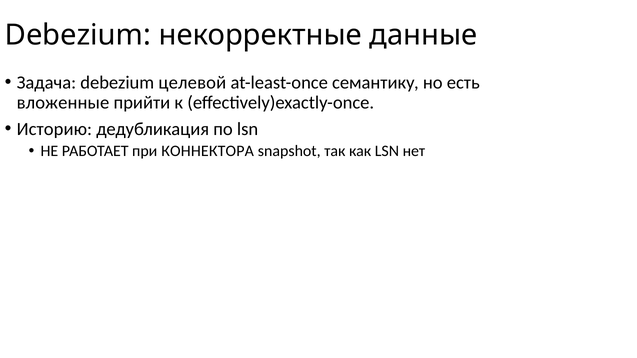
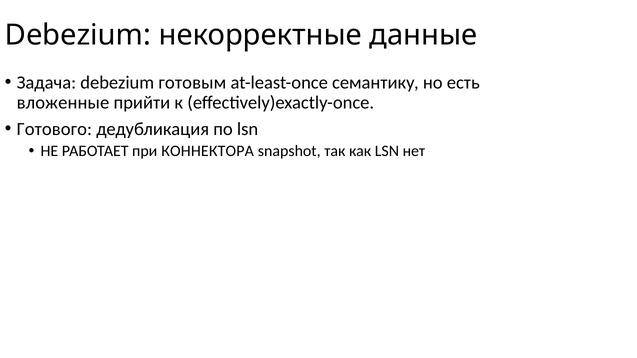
целевой: целевой -> готовым
Историю: Историю -> Готового
